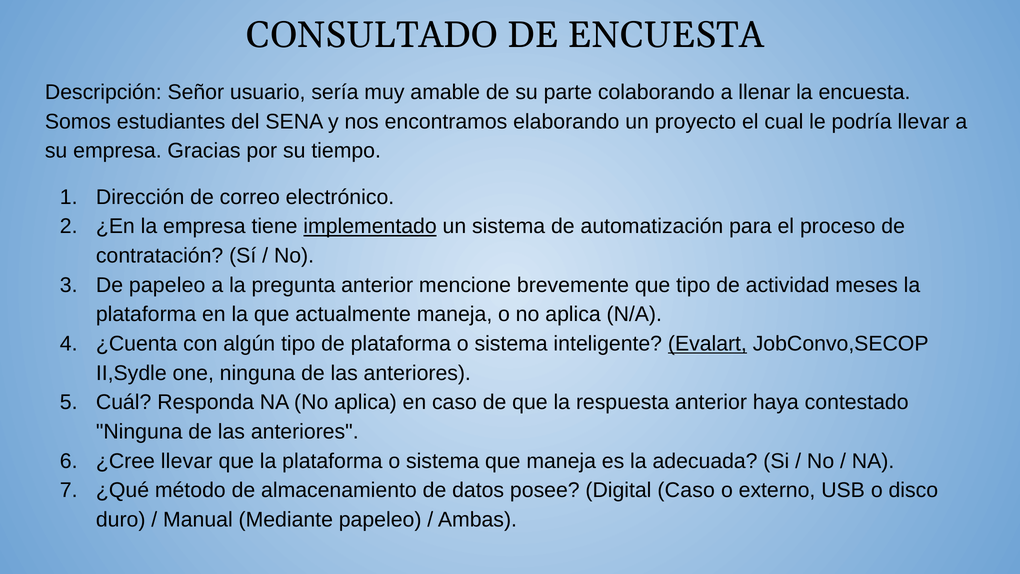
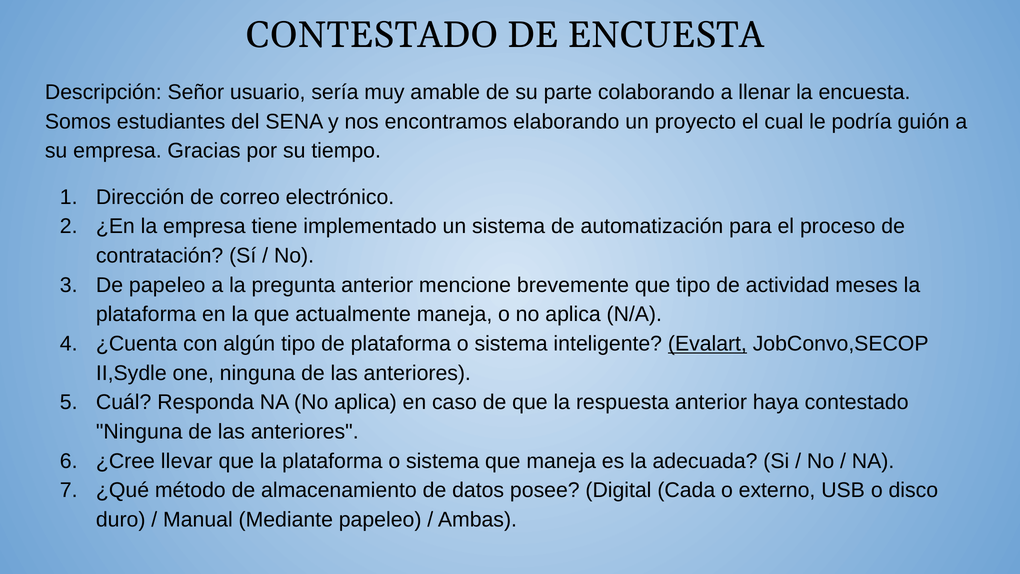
CONSULTADO at (372, 35): CONSULTADO -> CONTESTADO
podría llevar: llevar -> guión
implementado underline: present -> none
Digital Caso: Caso -> Cada
